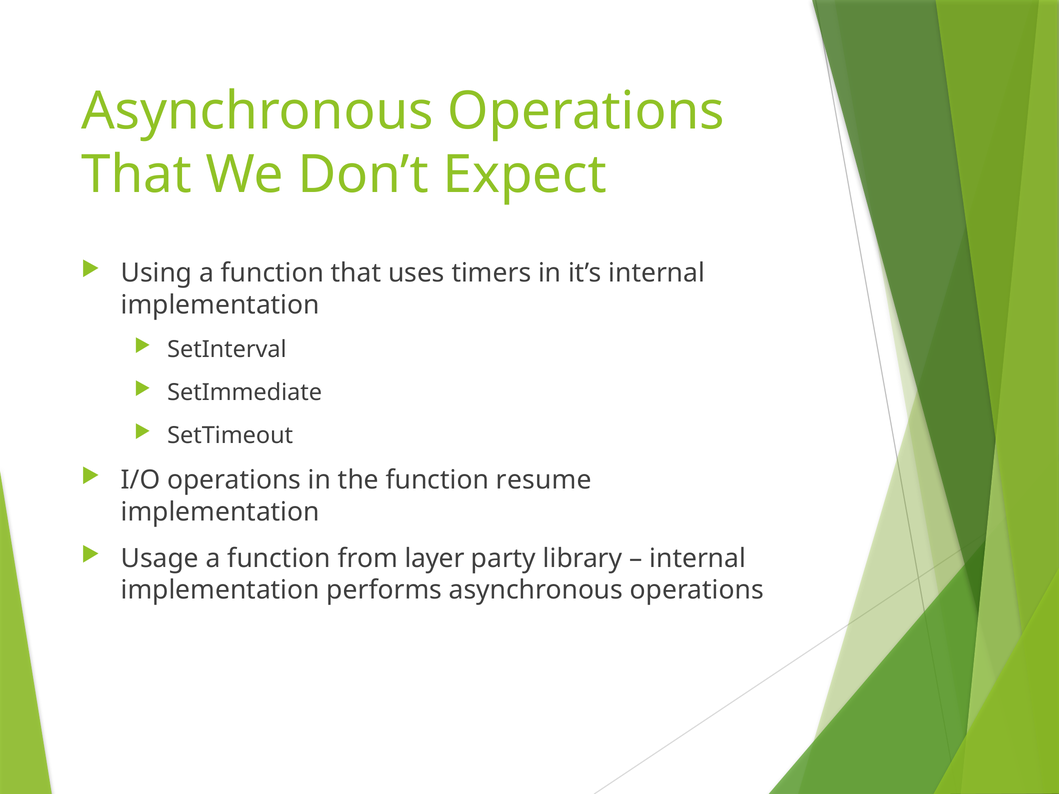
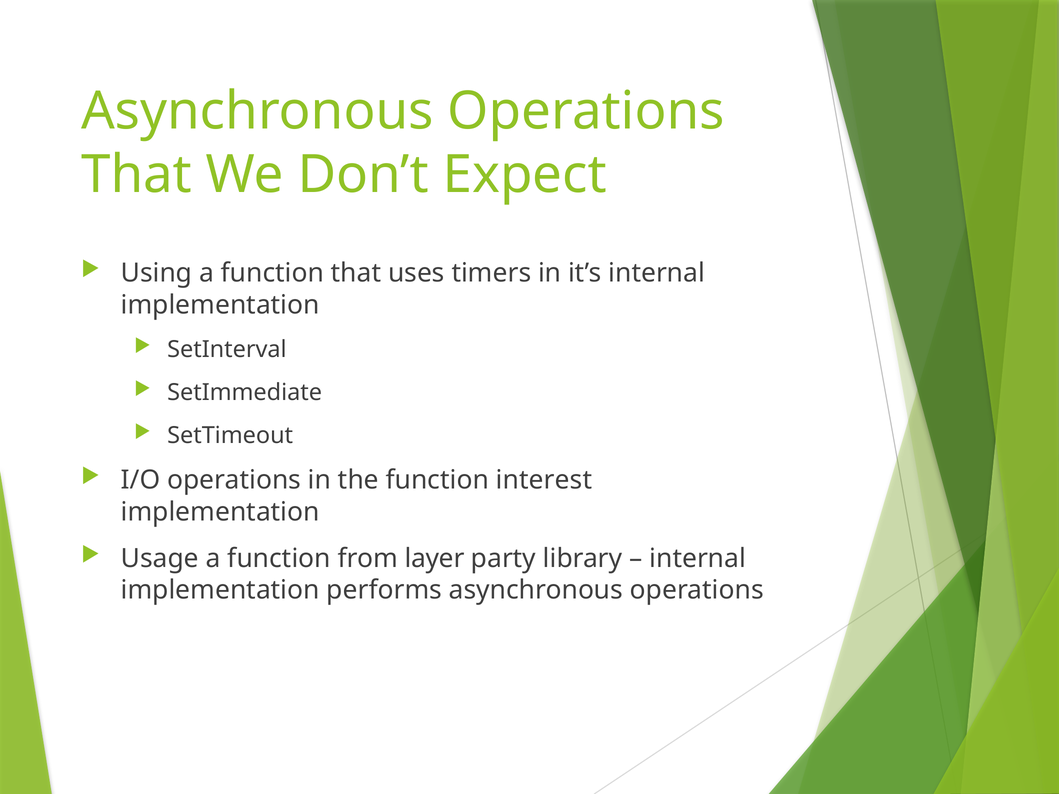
resume: resume -> interest
